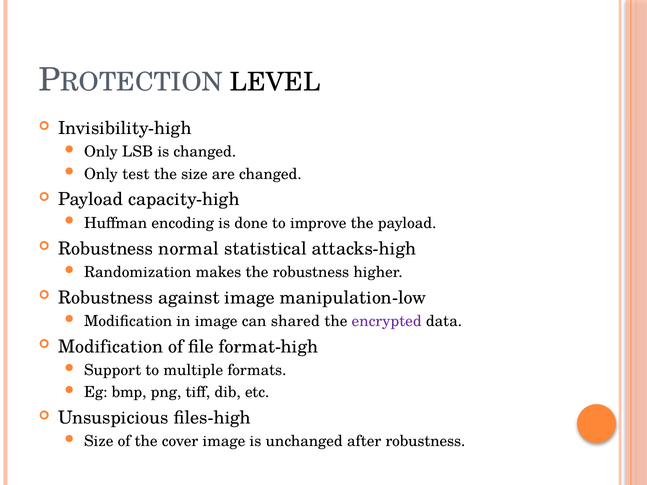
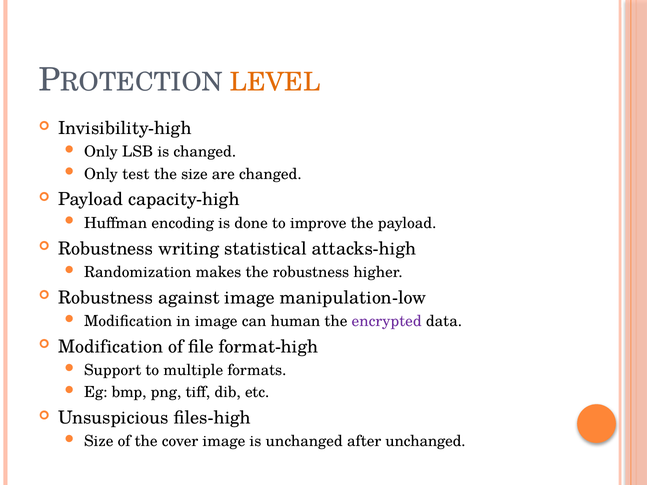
LEVEL colour: black -> orange
normal: normal -> writing
shared: shared -> human
after robustness: robustness -> unchanged
